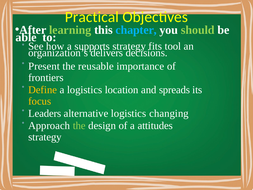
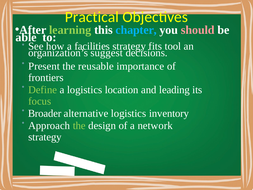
should colour: light green -> pink
supports: supports -> facilities
delivers: delivers -> suggest
Define colour: yellow -> light green
spreads: spreads -> leading
focus colour: yellow -> light green
Leaders: Leaders -> Broader
changing: changing -> inventory
attitudes: attitudes -> network
